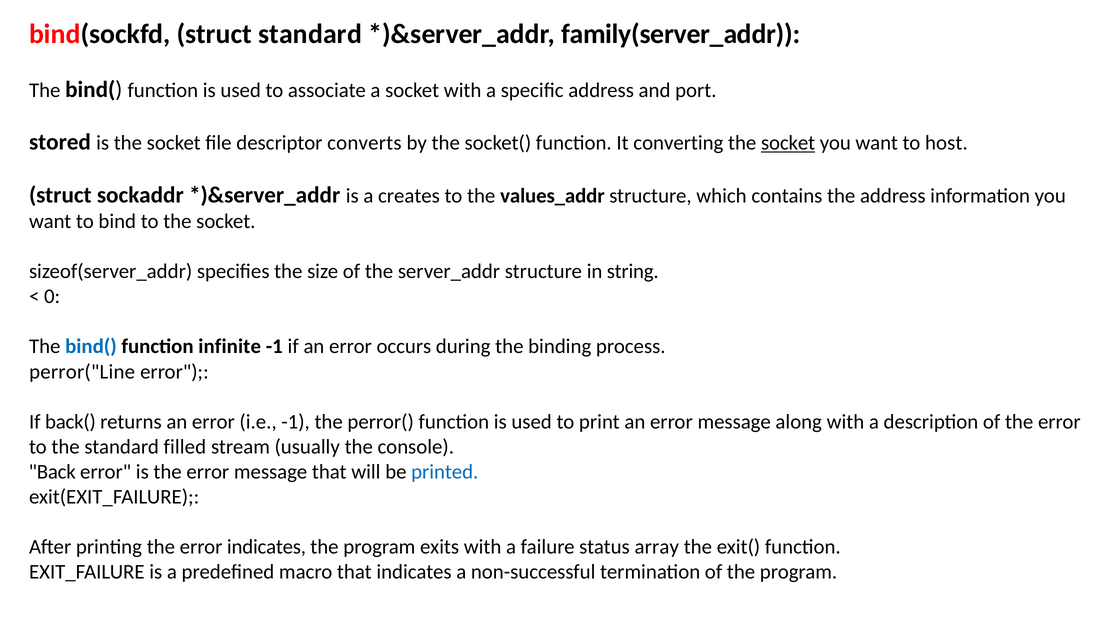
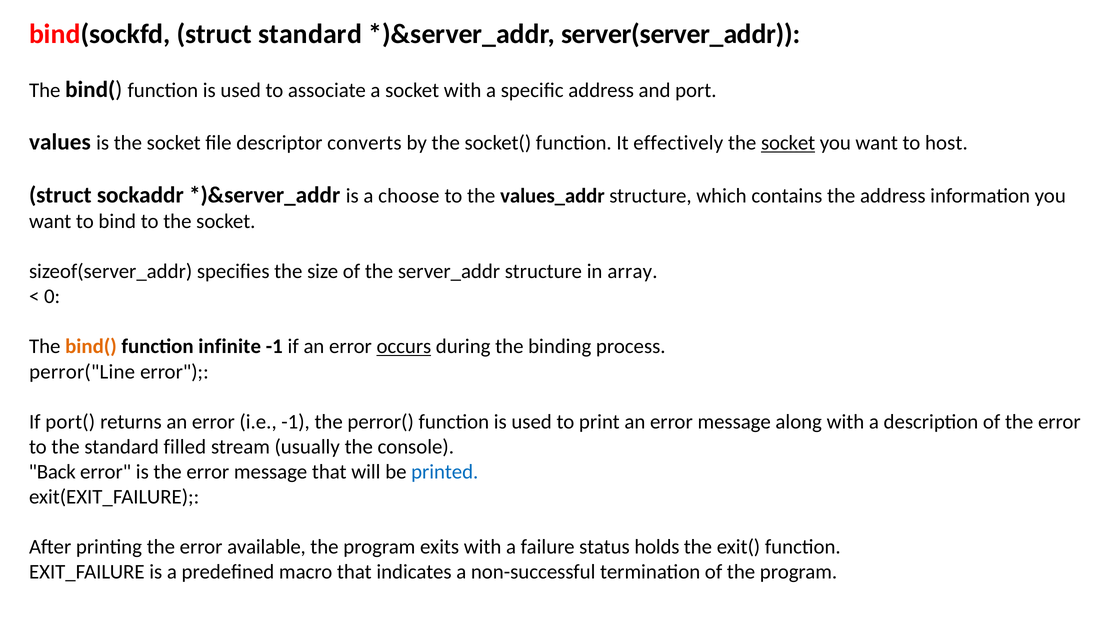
family(server_addr: family(server_addr -> server(server_addr
stored: stored -> values
converting: converting -> effectively
creates: creates -> choose
string: string -> array
bind( at (91, 346) colour: blue -> orange
occurs underline: none -> present
back(: back( -> port(
error indicates: indicates -> available
array: array -> holds
